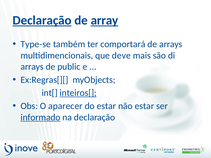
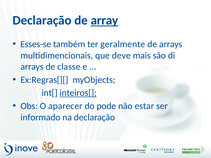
Declaração at (42, 20) underline: present -> none
Type-se: Type-se -> Esses-se
comportará: comportará -> geralmente
public: public -> classe
do estar: estar -> pode
informado underline: present -> none
